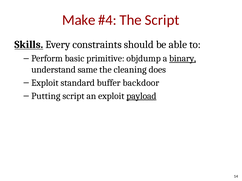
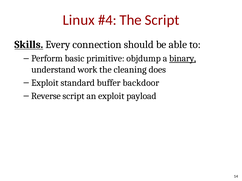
Make: Make -> Linux
constraints: constraints -> connection
same: same -> work
Putting: Putting -> Reverse
payload underline: present -> none
